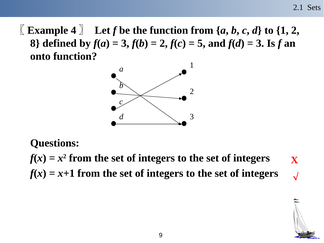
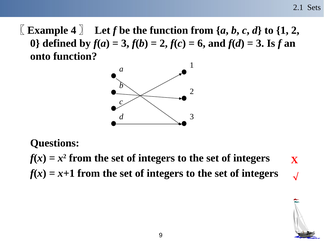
8: 8 -> 0
5: 5 -> 6
